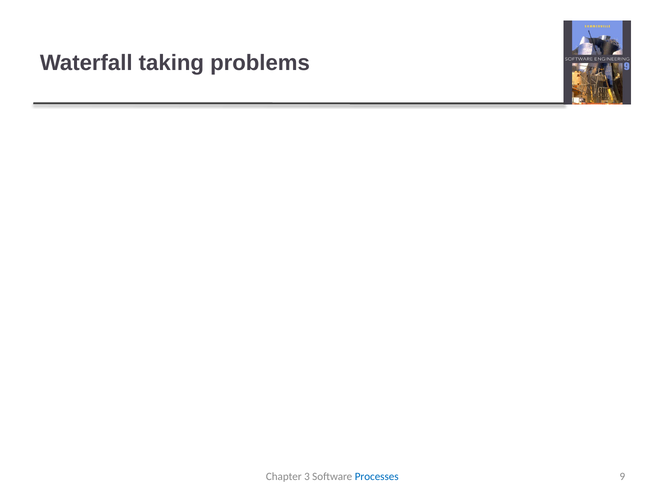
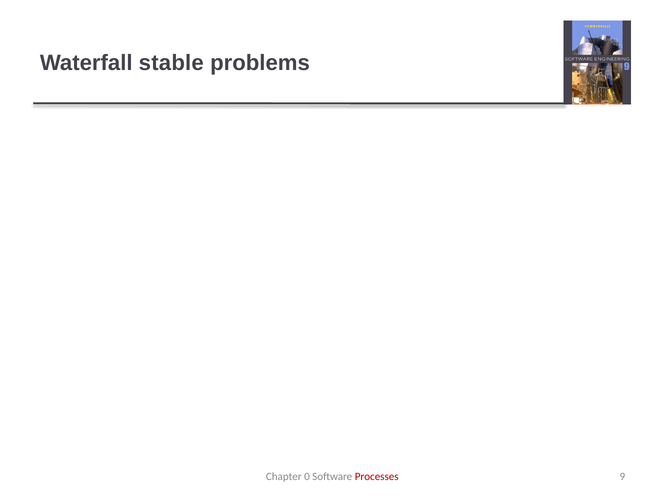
Waterfall taking: taking -> stable
3: 3 -> 0
Processes colour: blue -> red
